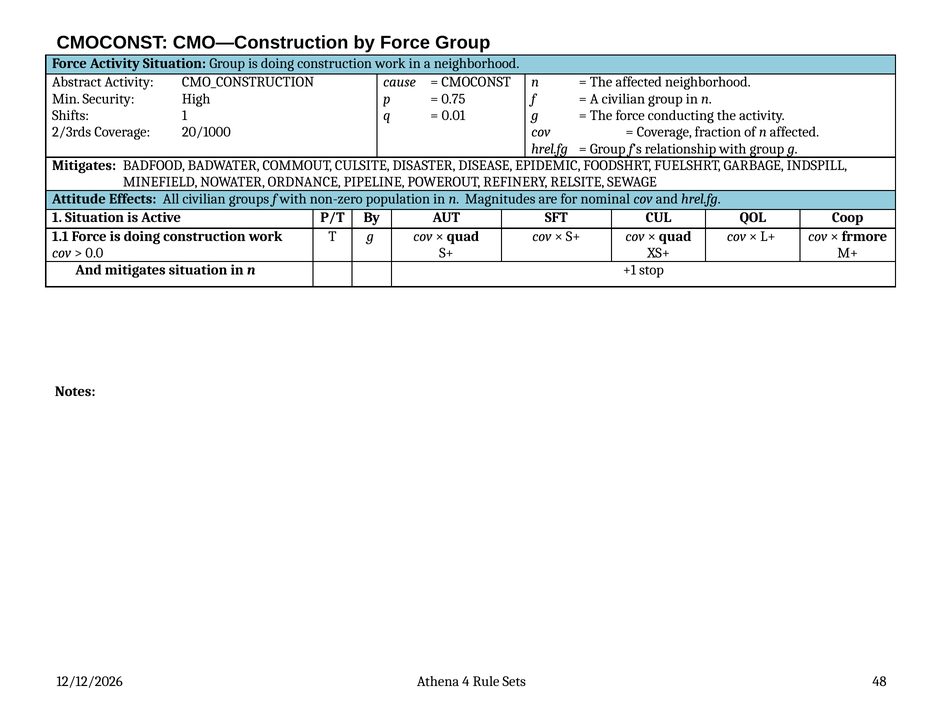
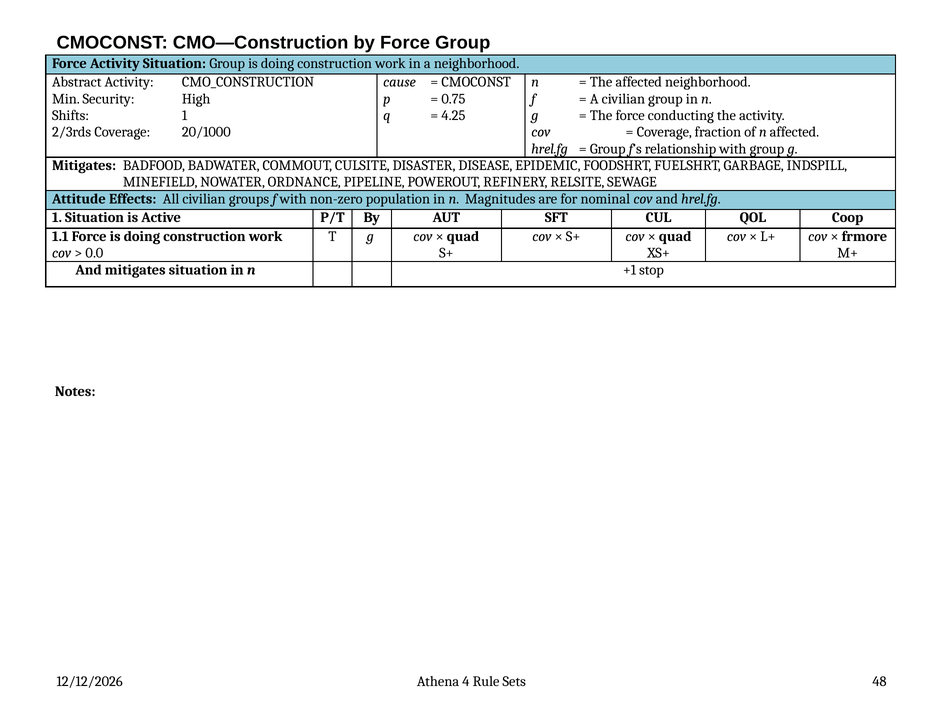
0.01: 0.01 -> 4.25
